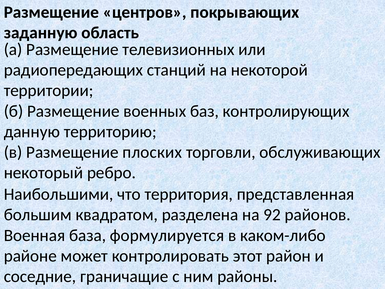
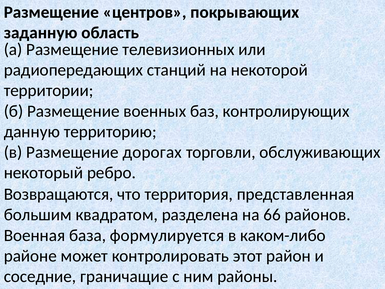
плоских: плоских -> дорогах
Наибольшими: Наибольшими -> Возвращаются
92: 92 -> 66
